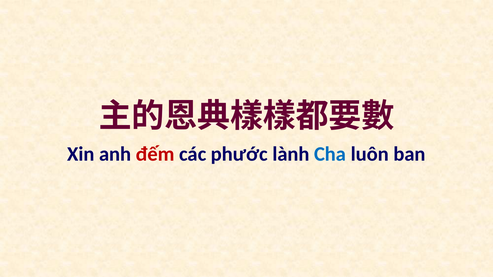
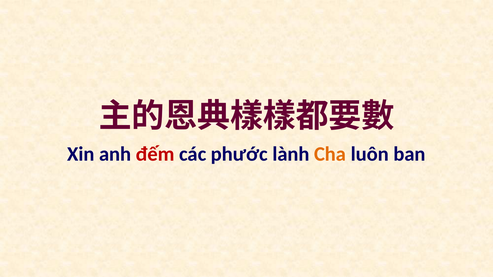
Cha colour: blue -> orange
